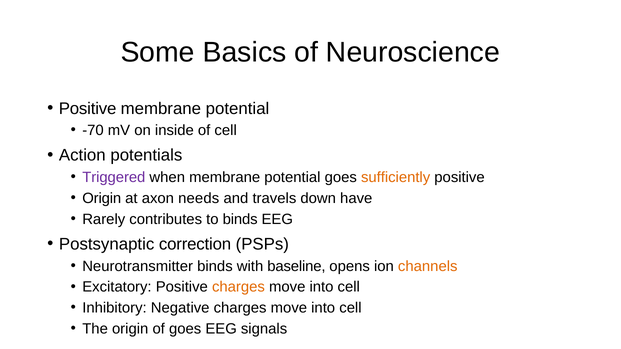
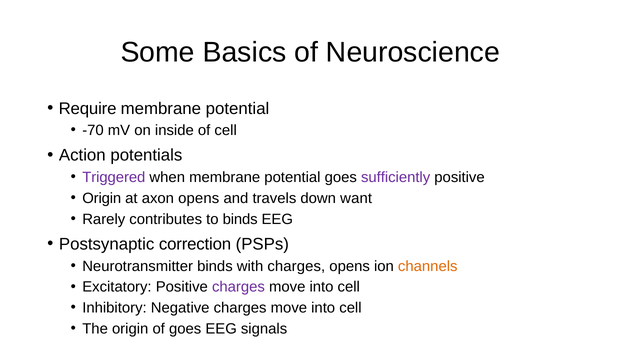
Positive at (88, 109): Positive -> Require
sufficiently colour: orange -> purple
axon needs: needs -> opens
have: have -> want
with baseline: baseline -> charges
charges at (238, 287) colour: orange -> purple
